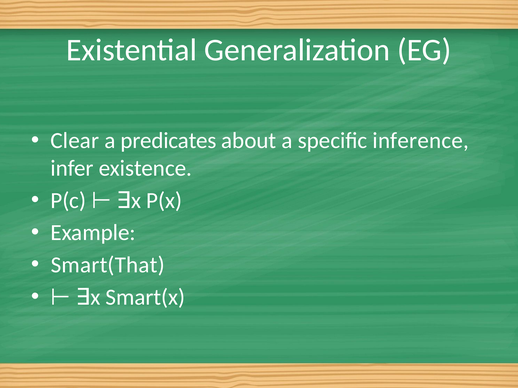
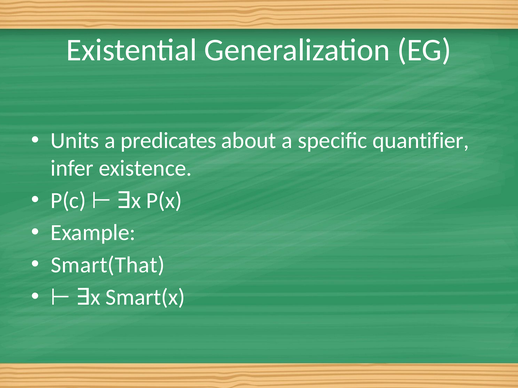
Clear: Clear -> Units
inference: inference -> quantifier
